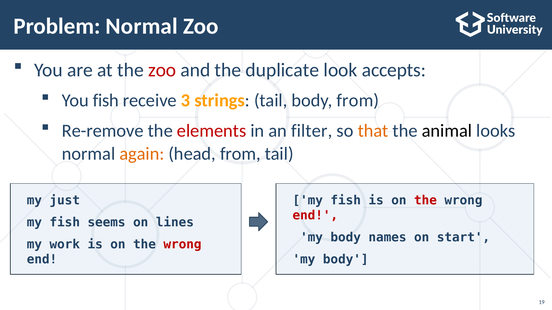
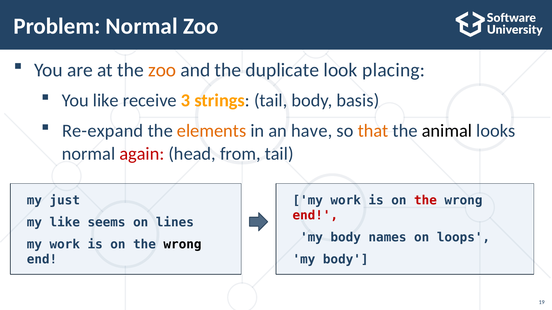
zoo at (162, 70) colour: red -> orange
accepts: accepts -> placing
You fish: fish -> like
body from: from -> basis
Re-remove: Re-remove -> Re-expand
elements colour: red -> orange
filter: filter -> have
again colour: orange -> red
fish at (346, 201): fish -> work
fish at (65, 223): fish -> like
start: start -> loops
wrong at (182, 245) colour: red -> black
